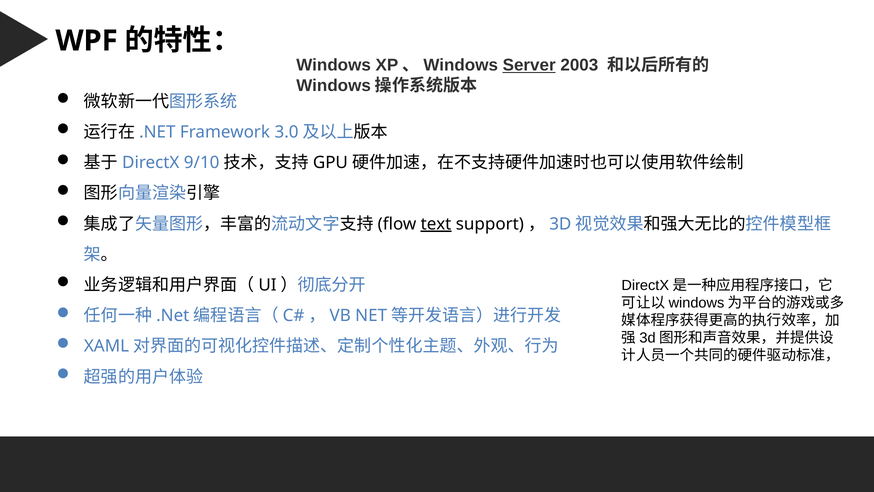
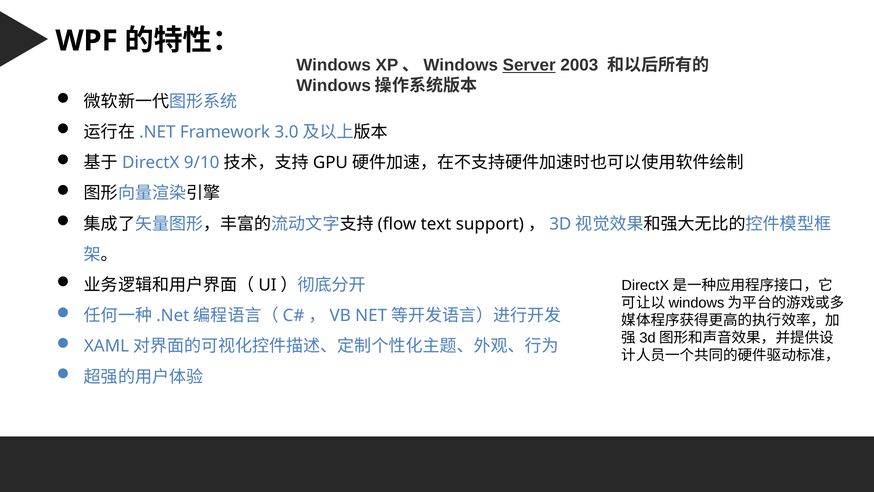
text underline: present -> none
